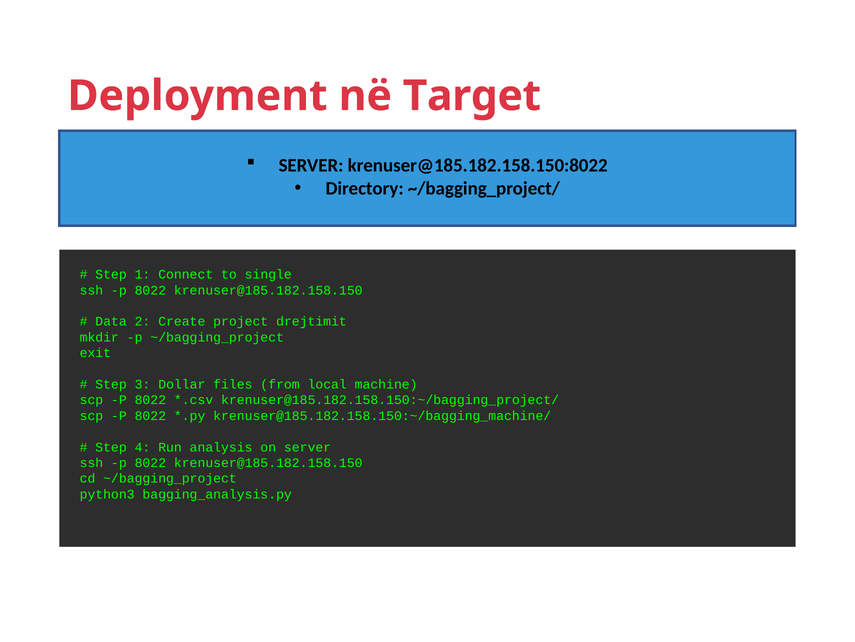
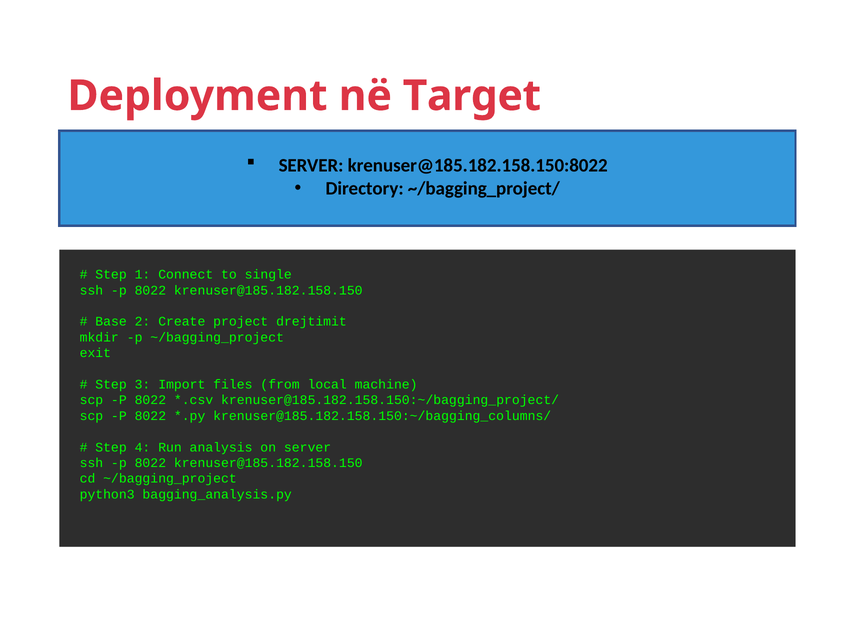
Data: Data -> Base
Dollar: Dollar -> Import
krenuser@185.182.158.150:~/bagging_machine/: krenuser@185.182.158.150:~/bagging_machine/ -> krenuser@185.182.158.150:~/bagging_columns/
